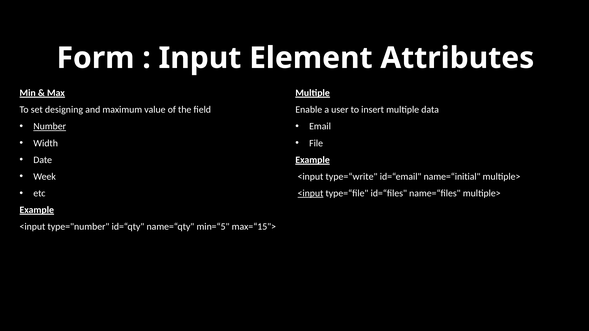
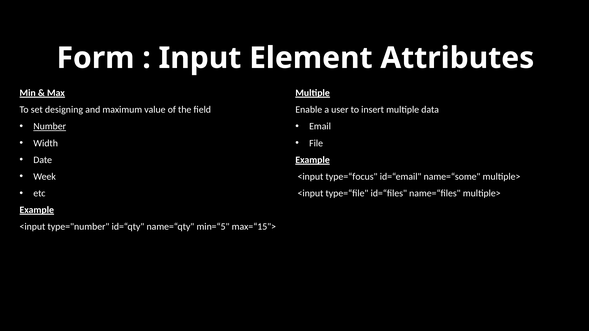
type=“write: type=“write -> type=“focus
name=“initial: name=“initial -> name=“some
<input at (310, 193) underline: present -> none
